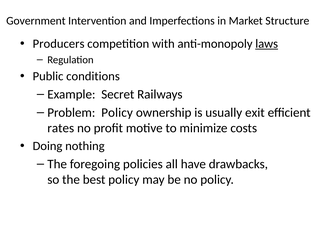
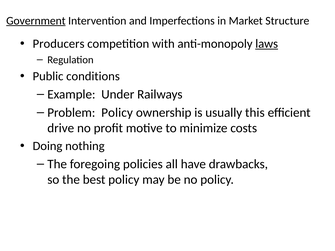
Government underline: none -> present
Secret: Secret -> Under
exit: exit -> this
rates: rates -> drive
